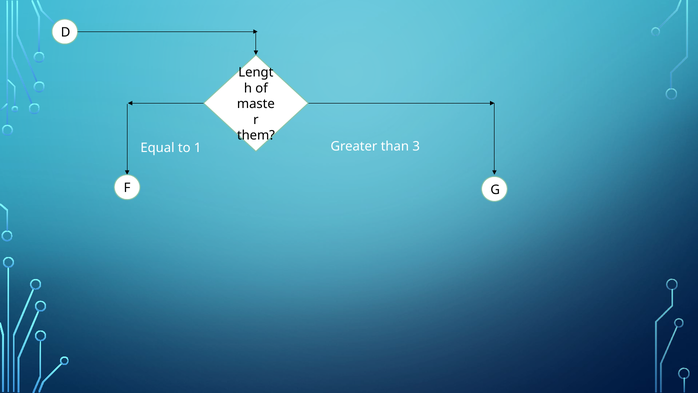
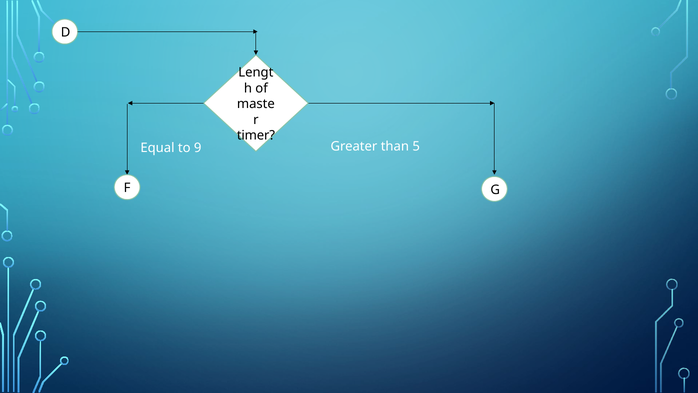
them: them -> timer
1: 1 -> 9
3: 3 -> 5
